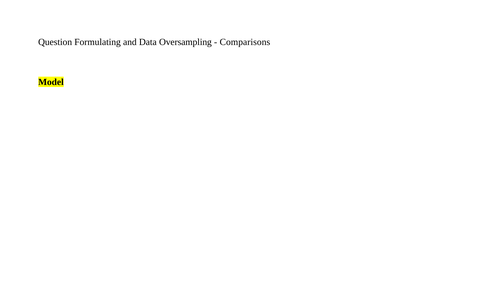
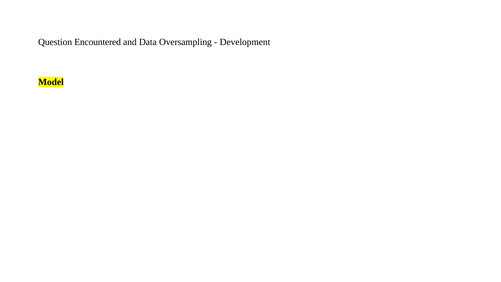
Formulating: Formulating -> Encountered
Comparisons: Comparisons -> Development
